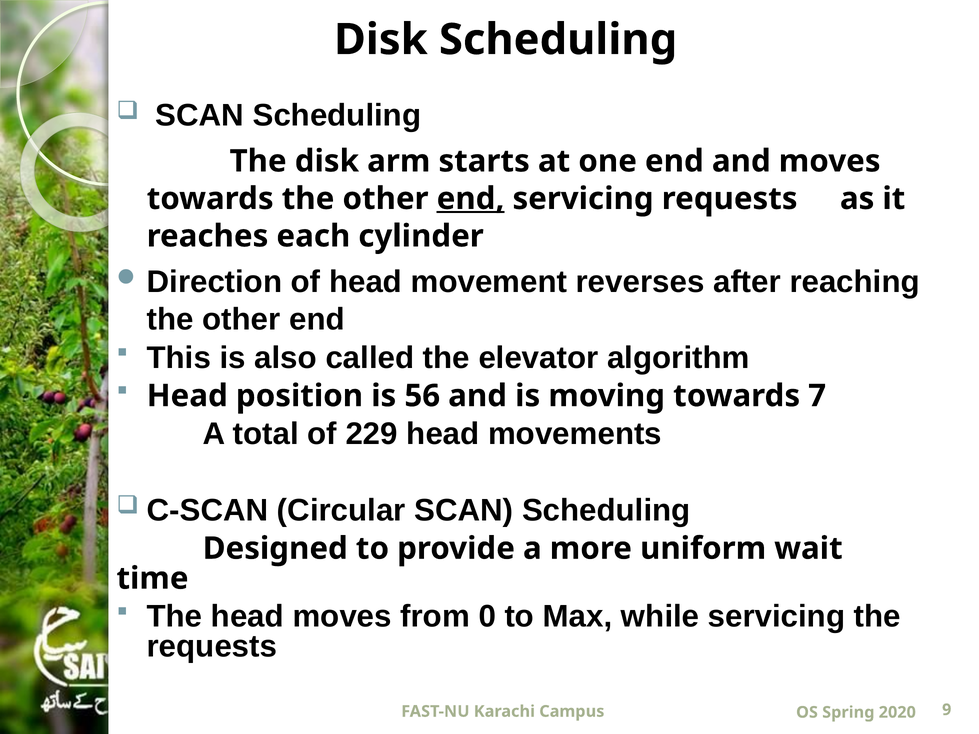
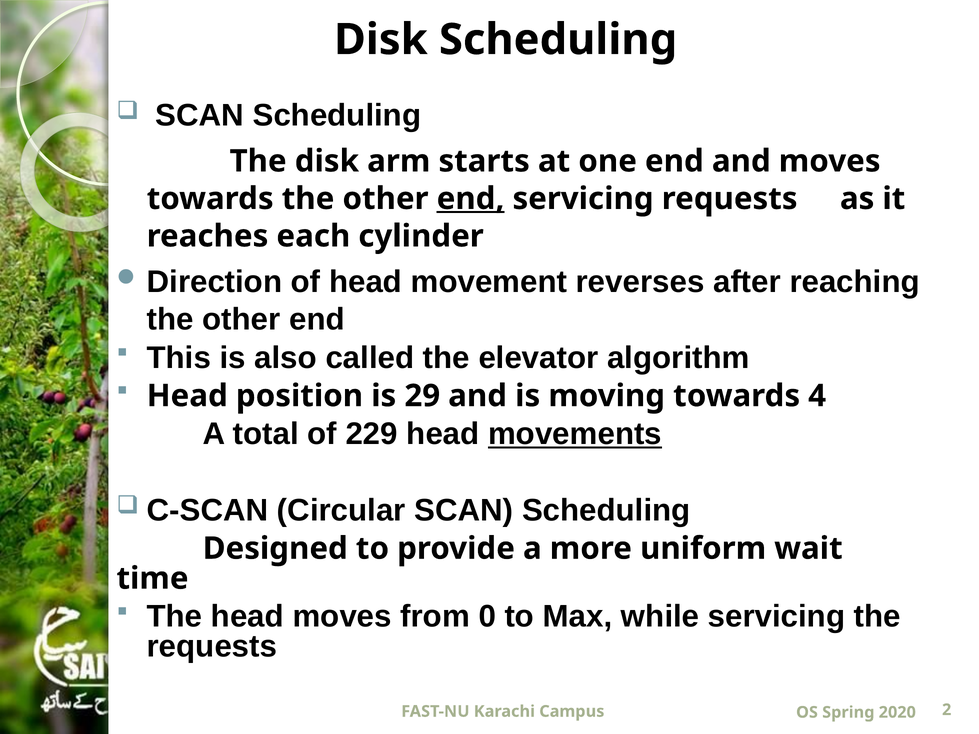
56: 56 -> 29
7: 7 -> 4
movements underline: none -> present
9: 9 -> 2
